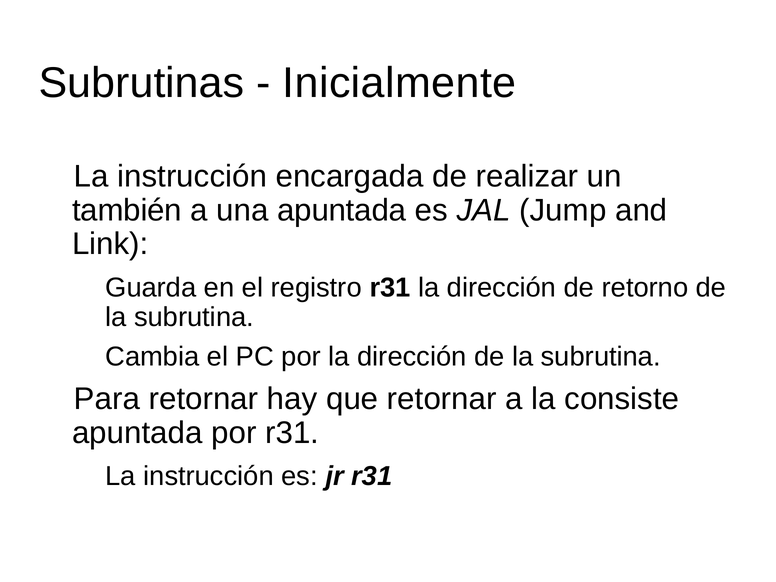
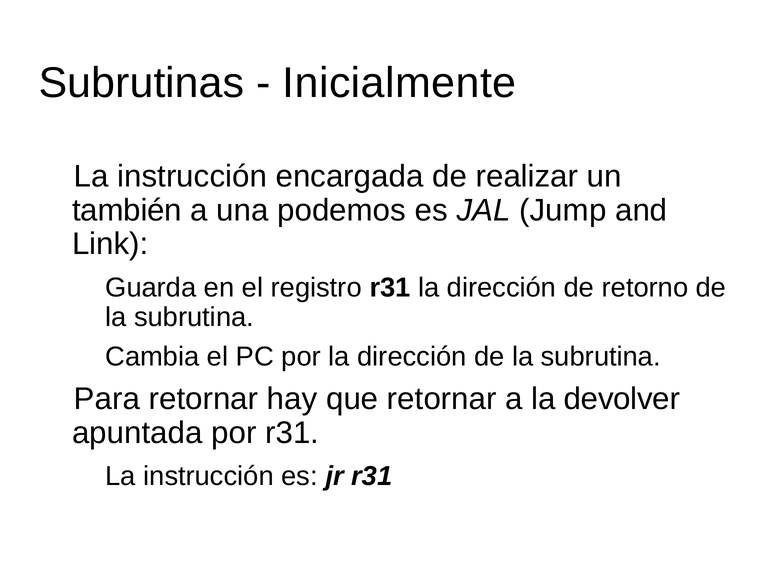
una apuntada: apuntada -> podemos
consiste: consiste -> devolver
